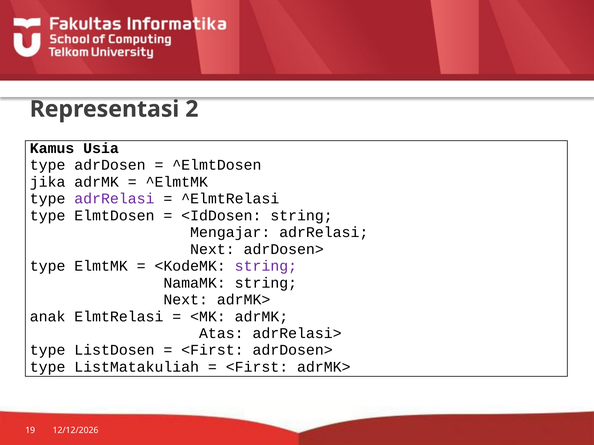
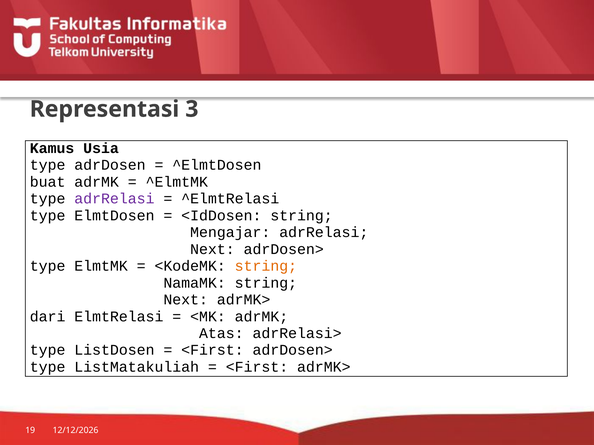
2: 2 -> 3
jika: jika -> buat
string at (266, 266) colour: purple -> orange
anak: anak -> dari
